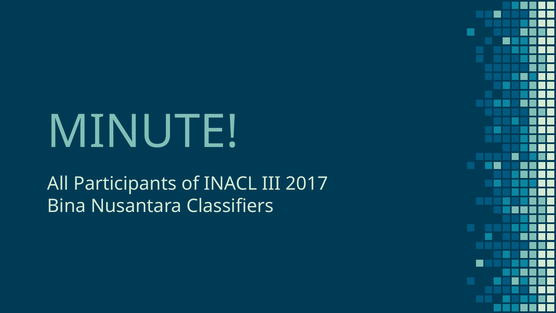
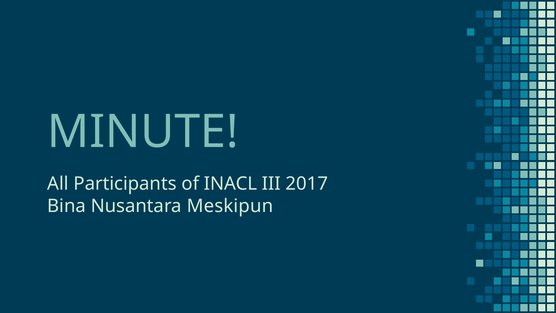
Classifiers: Classifiers -> Meskipun
